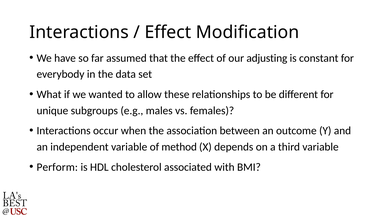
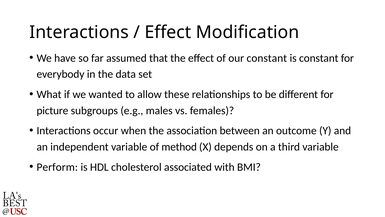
our adjusting: adjusting -> constant
unique: unique -> picture
